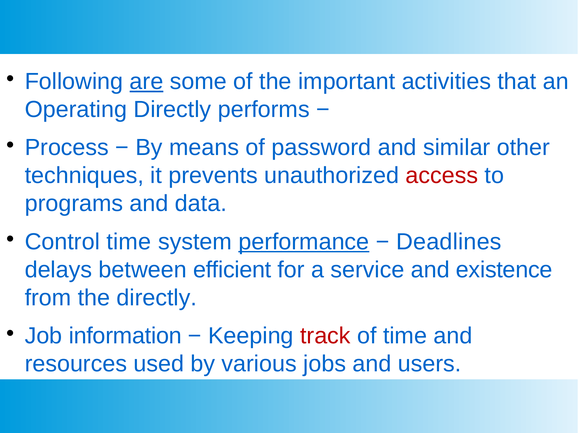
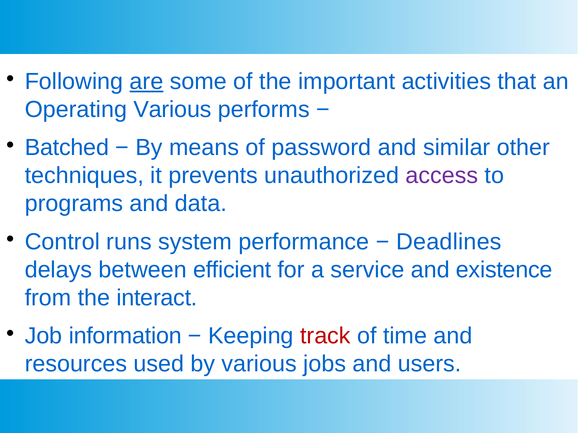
Operating Directly: Directly -> Various
Process: Process -> Batched
access colour: red -> purple
Control time: time -> runs
performance underline: present -> none
the directly: directly -> interact
